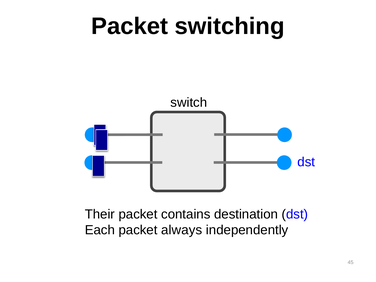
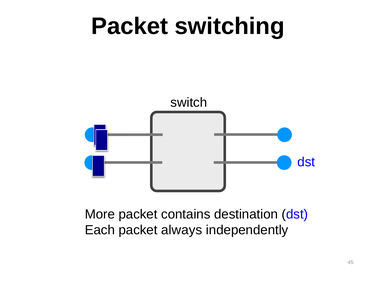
Their: Their -> More
